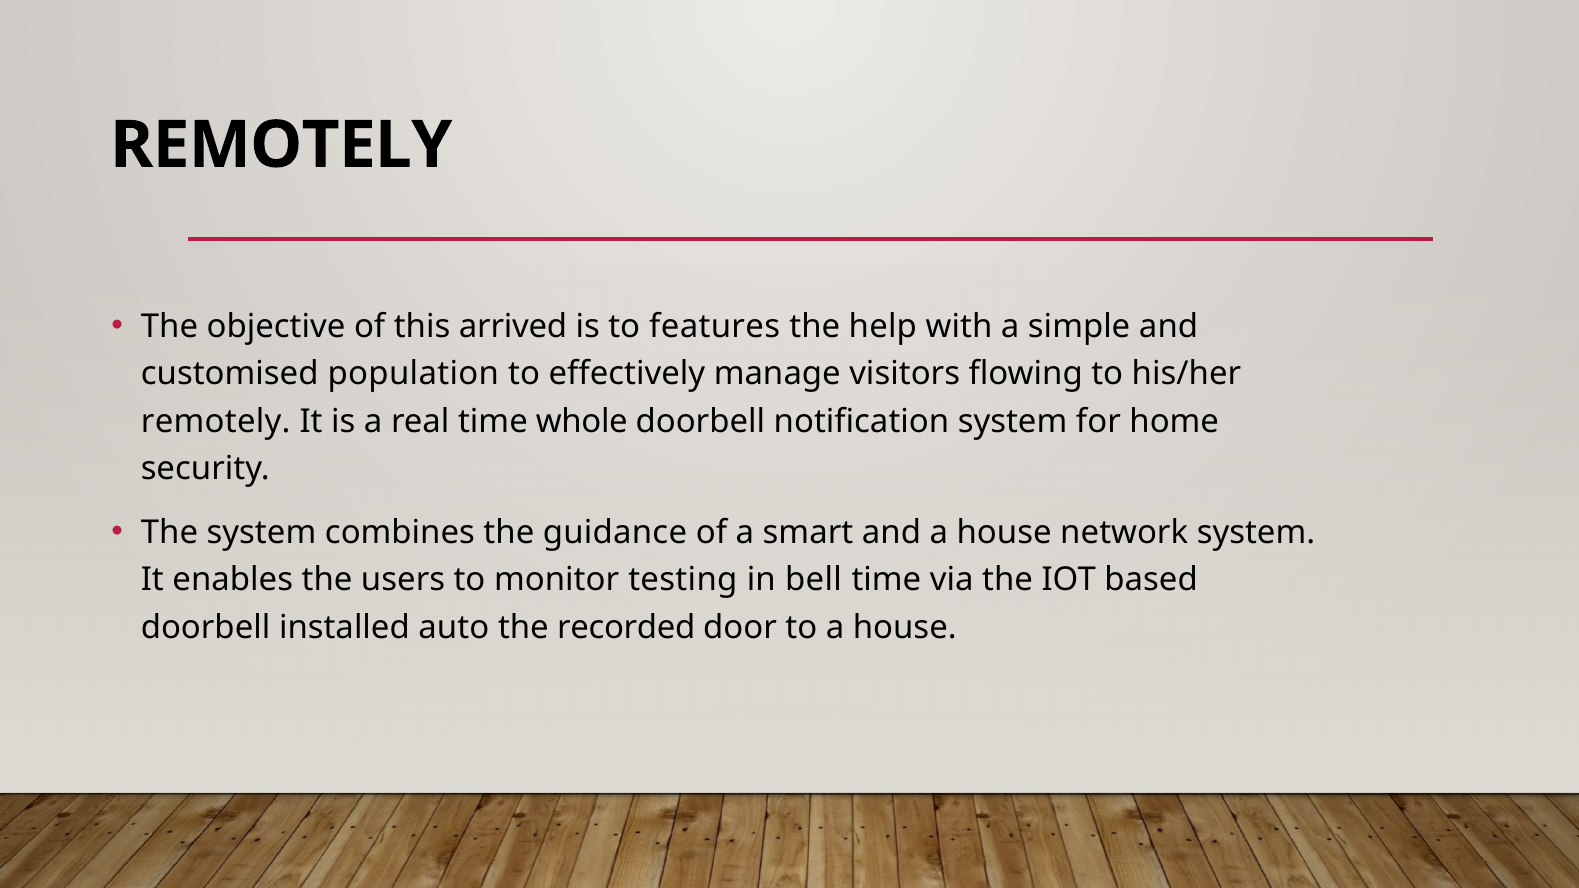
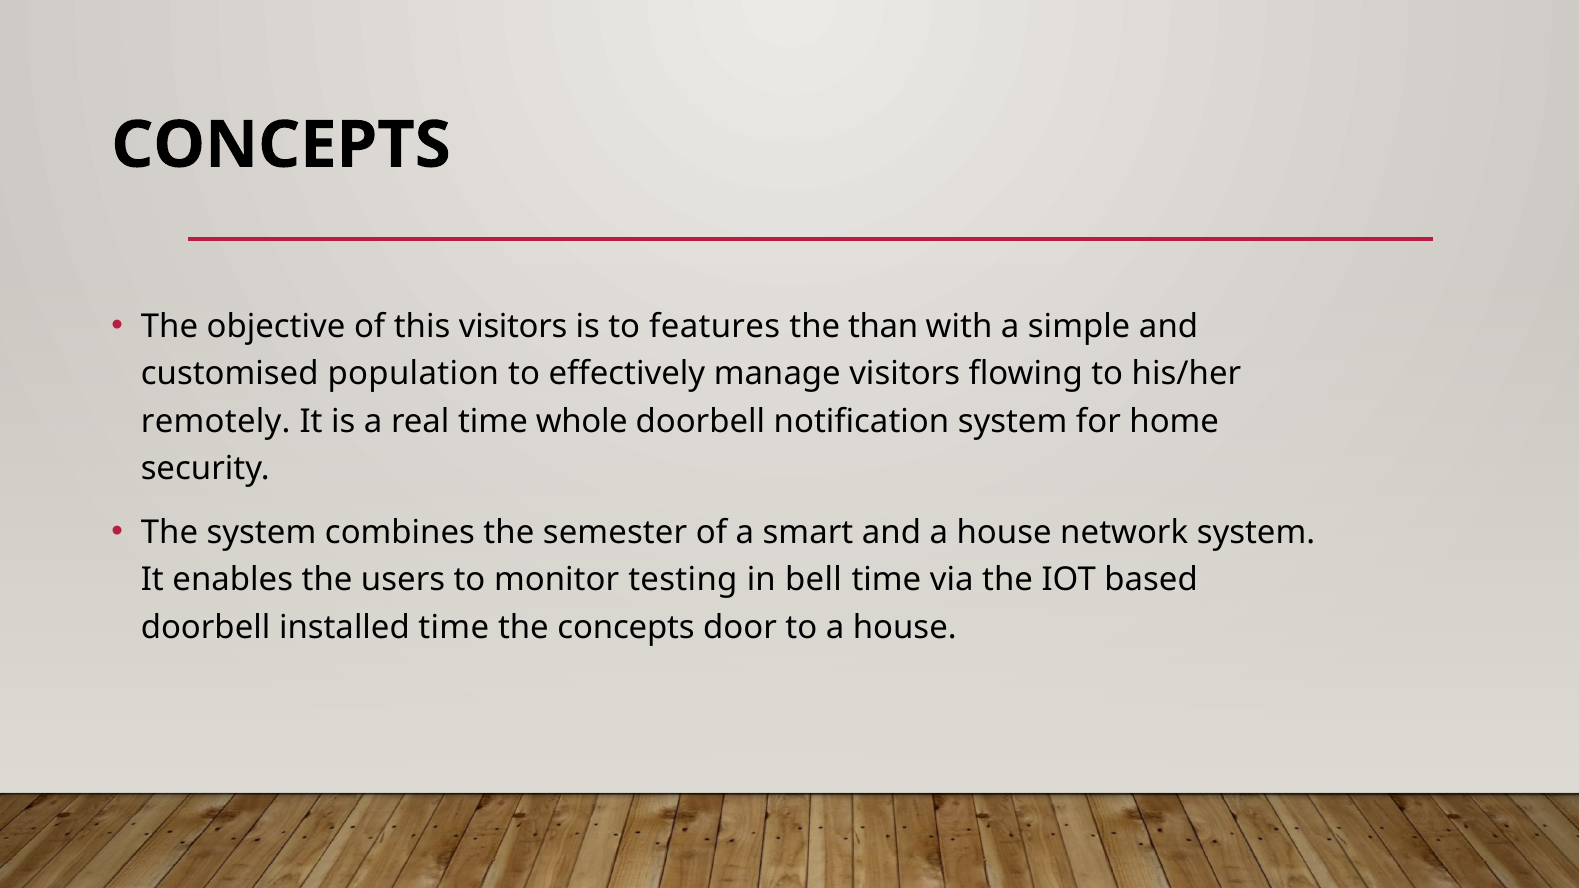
REMOTELY at (281, 145): REMOTELY -> CONCEPTS
this arrived: arrived -> visitors
help: help -> than
guidance: guidance -> semester
installed auto: auto -> time
the recorded: recorded -> concepts
